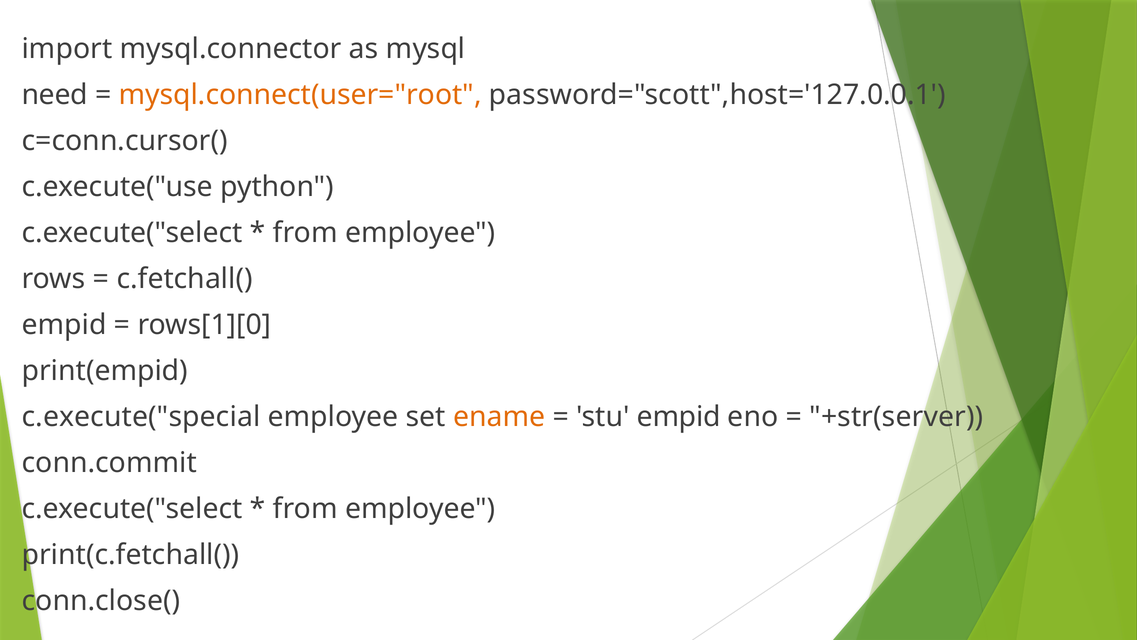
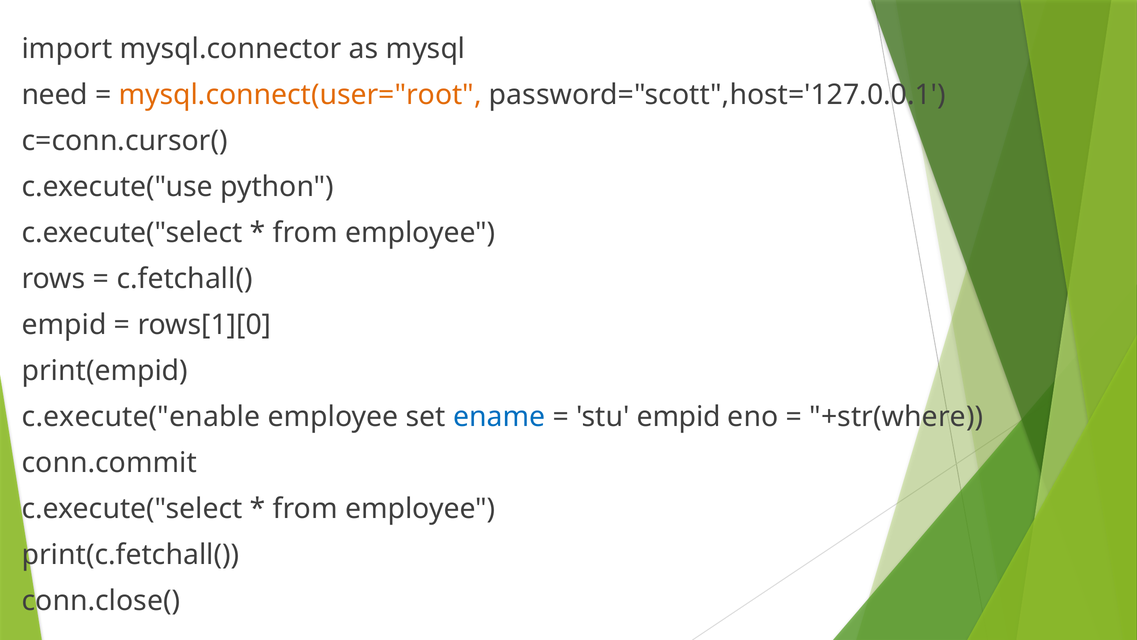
c.execute("special: c.execute("special -> c.execute("enable
ename colour: orange -> blue
+str(server: +str(server -> +str(where
